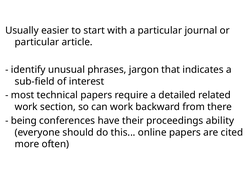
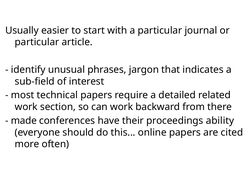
being: being -> made
